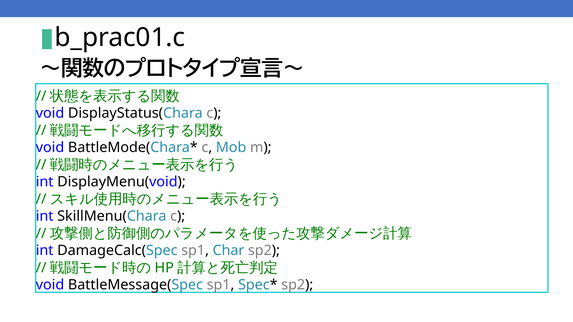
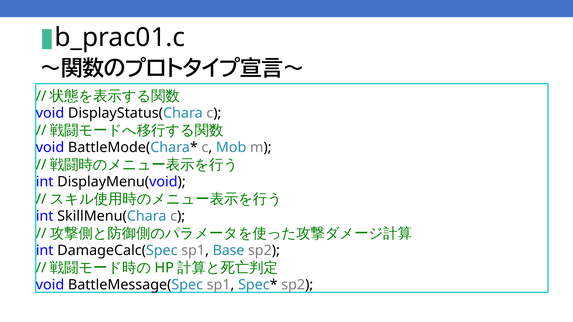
Char: Char -> Base
